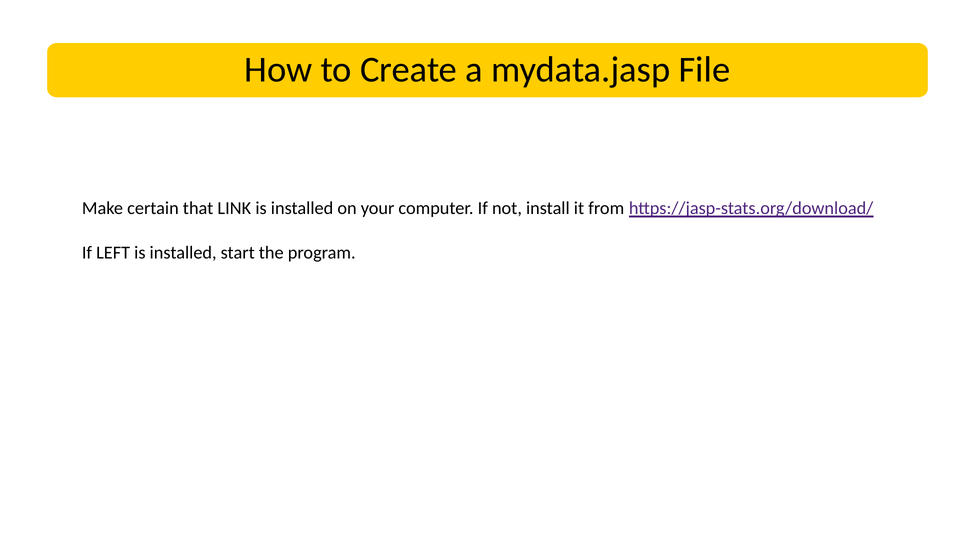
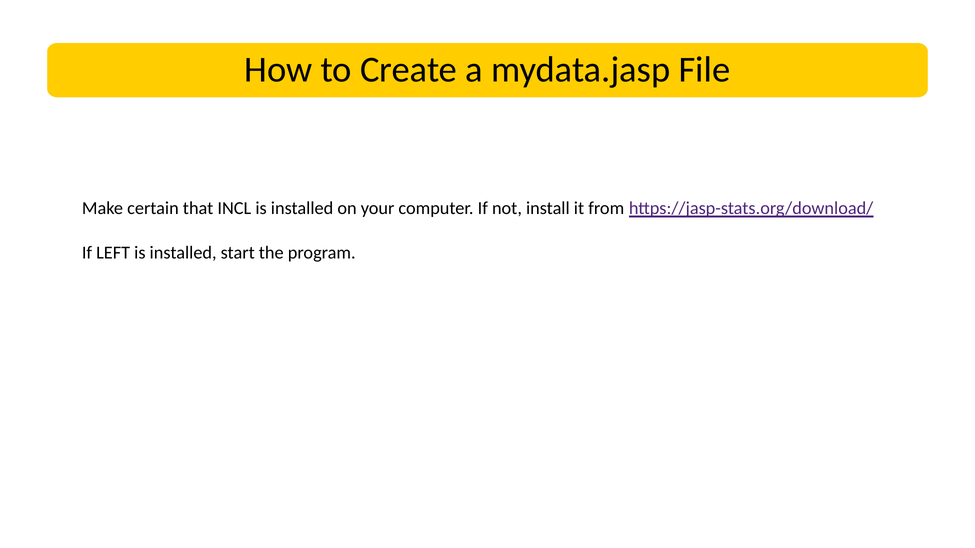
LINK: LINK -> INCL
